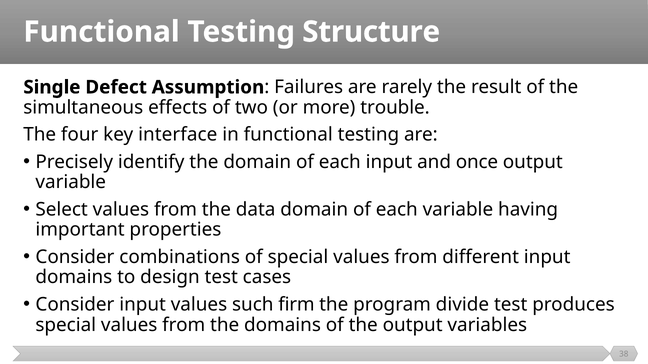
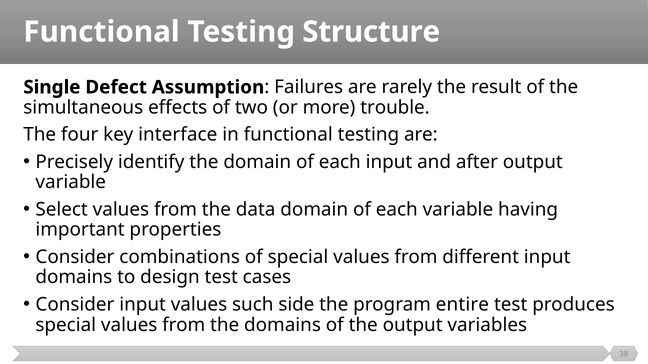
once: once -> after
firm: firm -> side
divide: divide -> entire
